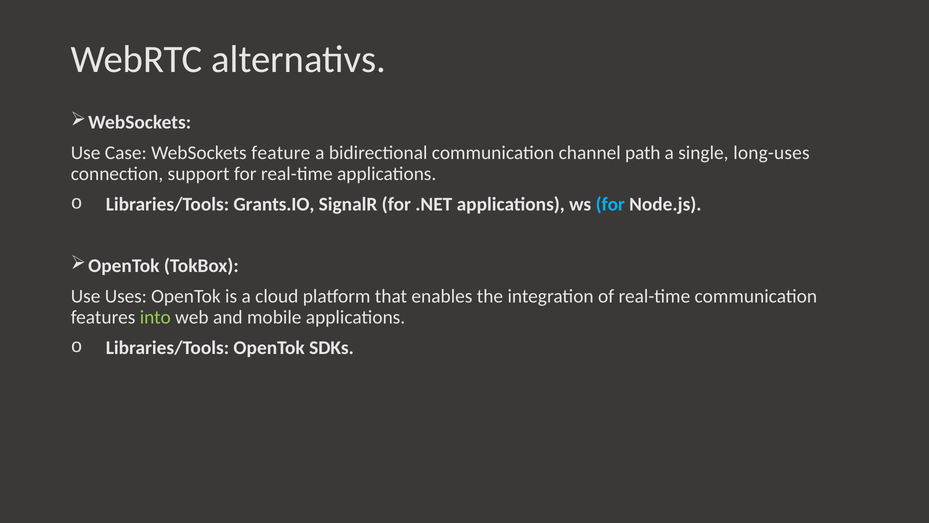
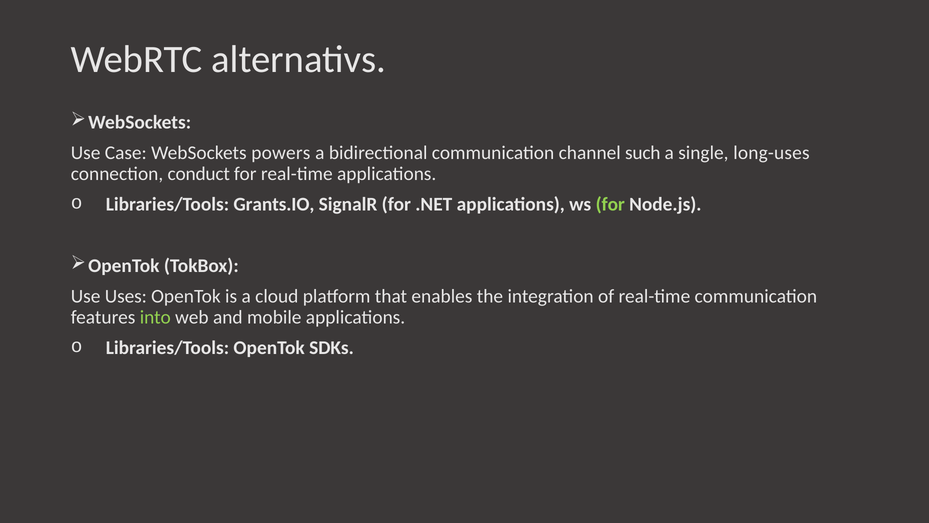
feature: feature -> powers
path: path -> such
support: support -> conduct
for at (610, 204) colour: light blue -> light green
